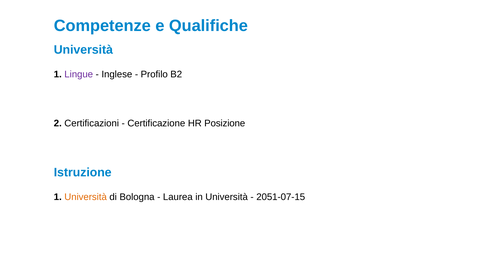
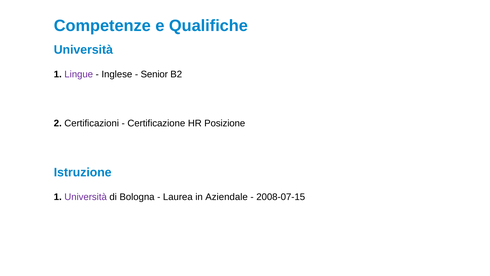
Profilo: Profilo -> Senior
Università at (86, 197) colour: orange -> purple
in Università: Università -> Aziendale
2051-07-15: 2051-07-15 -> 2008-07-15
